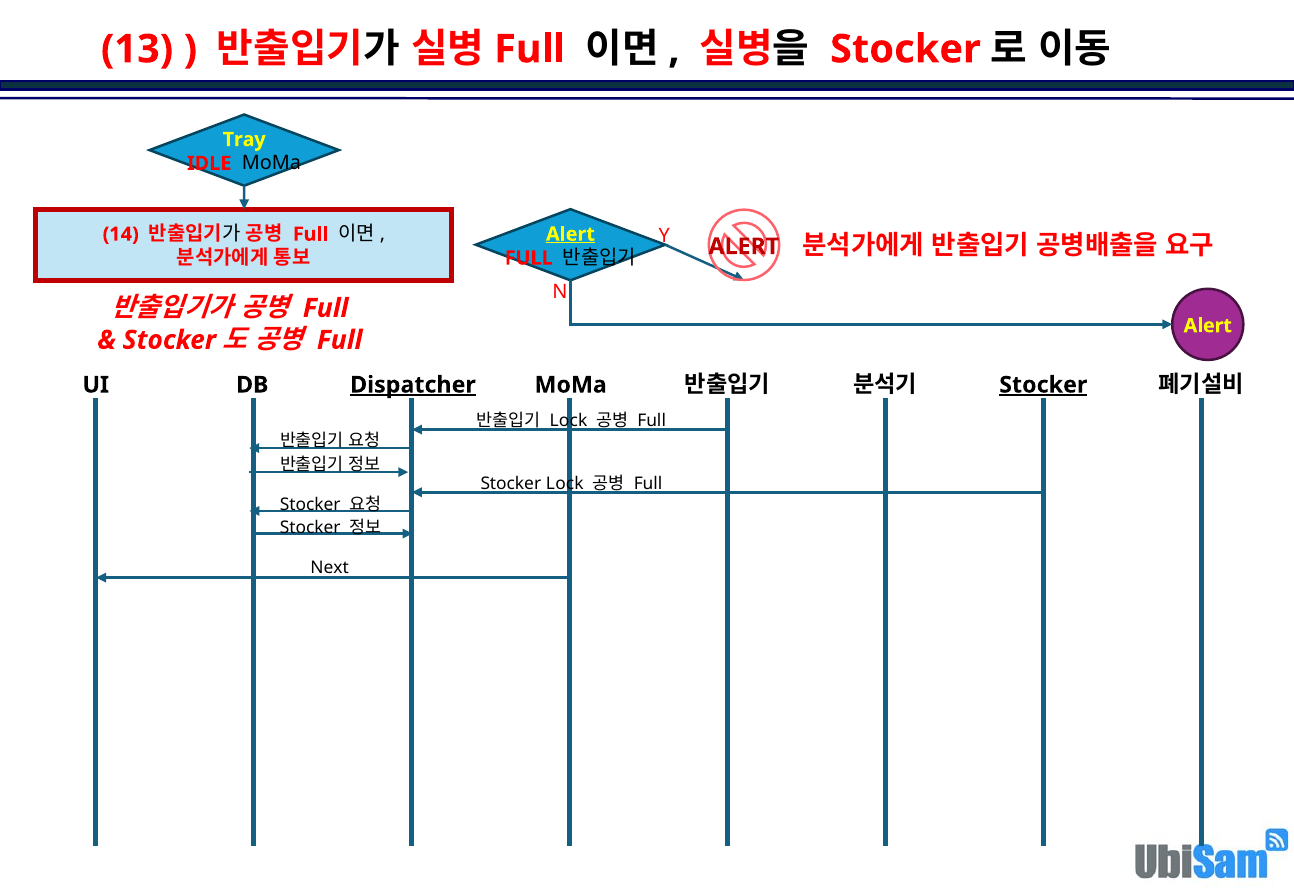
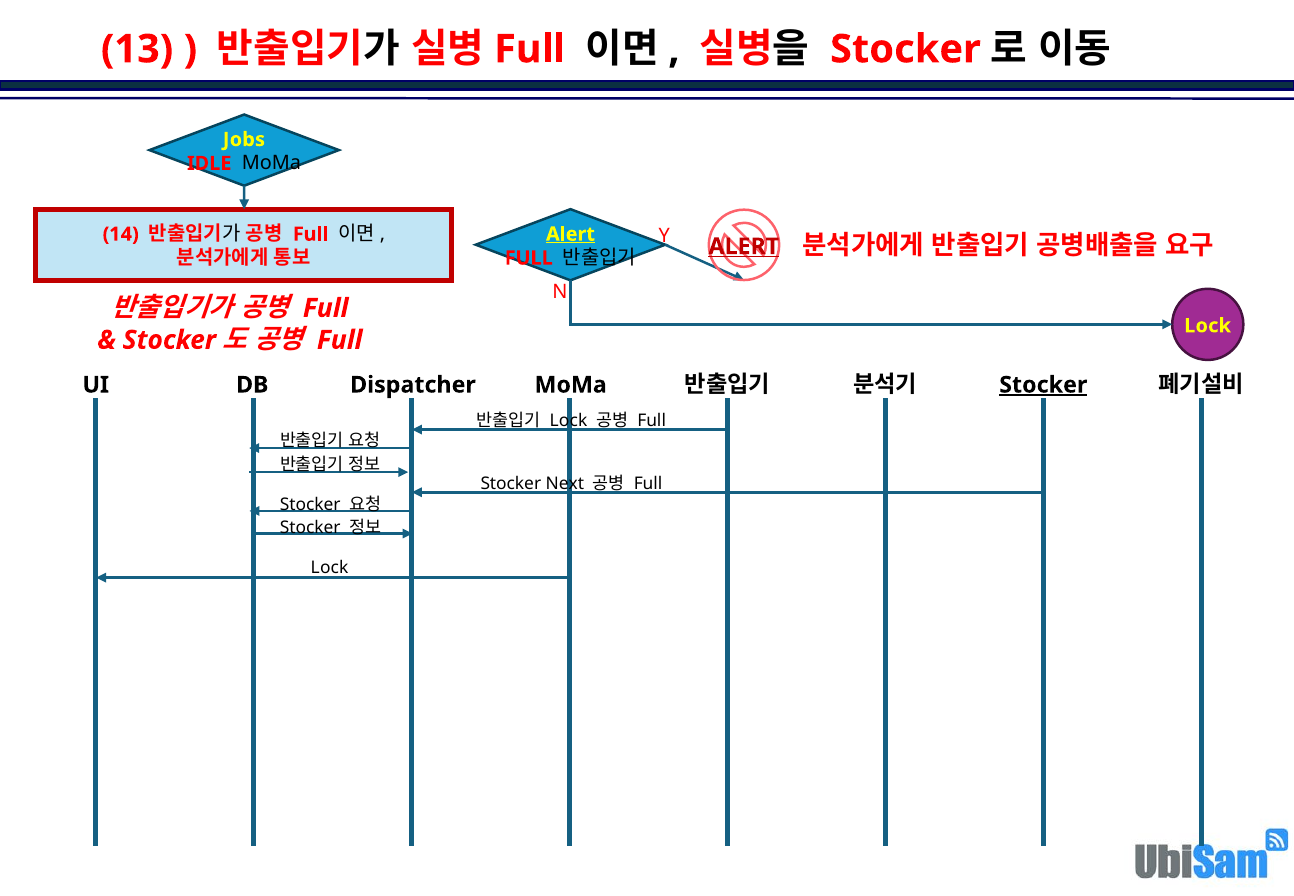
Tray: Tray -> Jobs
ALERT at (744, 246) underline: none -> present
Alert at (1208, 326): Alert -> Lock
Dispatcher underline: present -> none
Stocker Lock: Lock -> Next
Next at (330, 567): Next -> Lock
